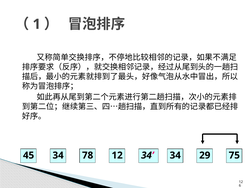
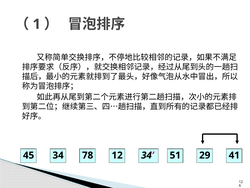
34 34: 34 -> 51
75: 75 -> 41
